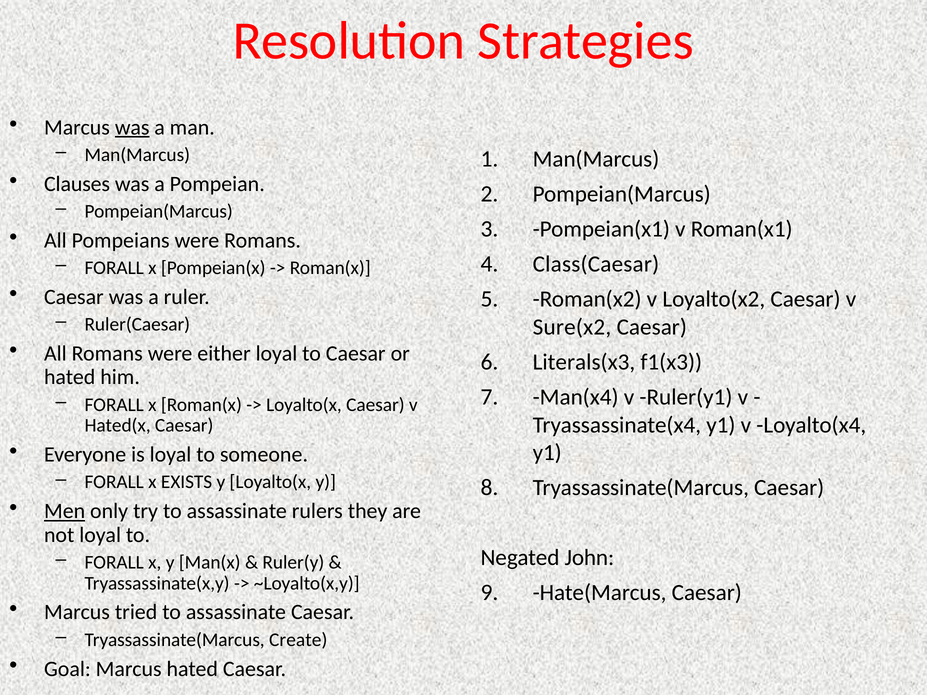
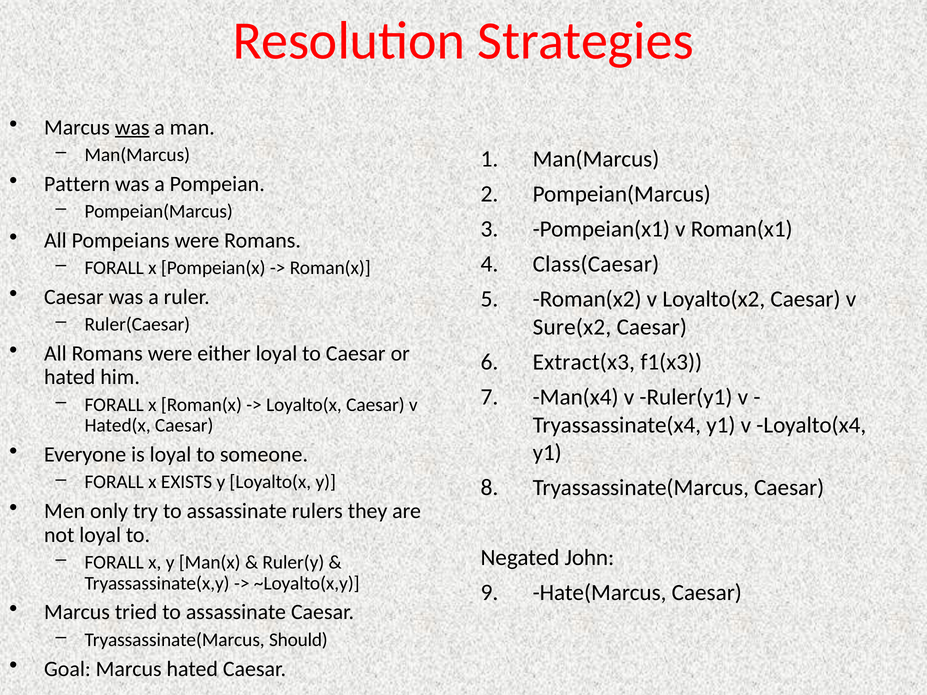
Clauses: Clauses -> Pattern
Literals(x3: Literals(x3 -> Extract(x3
Men underline: present -> none
Create: Create -> Should
